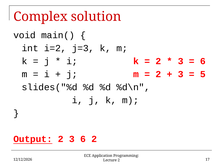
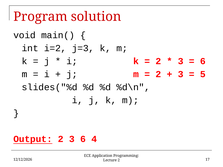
Complex: Complex -> Program
6 2: 2 -> 4
